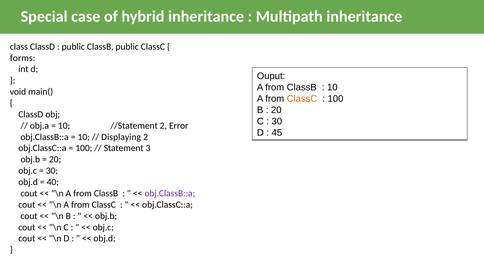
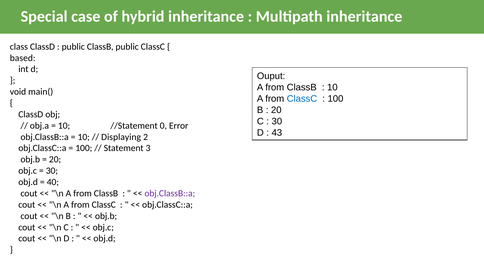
forms: forms -> based
ClassC at (302, 99) colour: orange -> blue
//Statement 2: 2 -> 0
45: 45 -> 43
